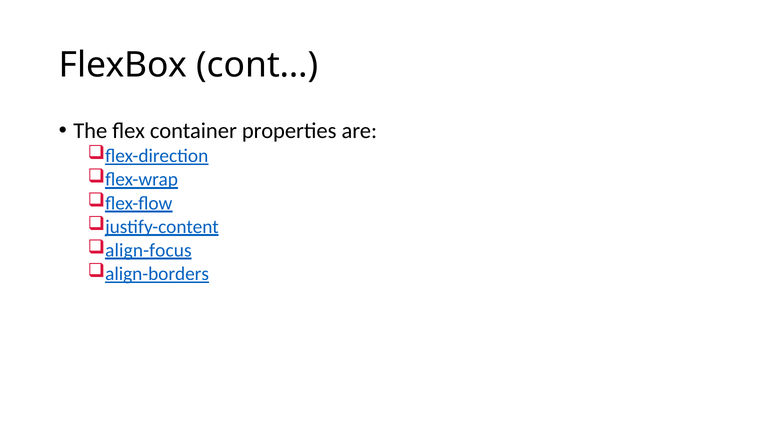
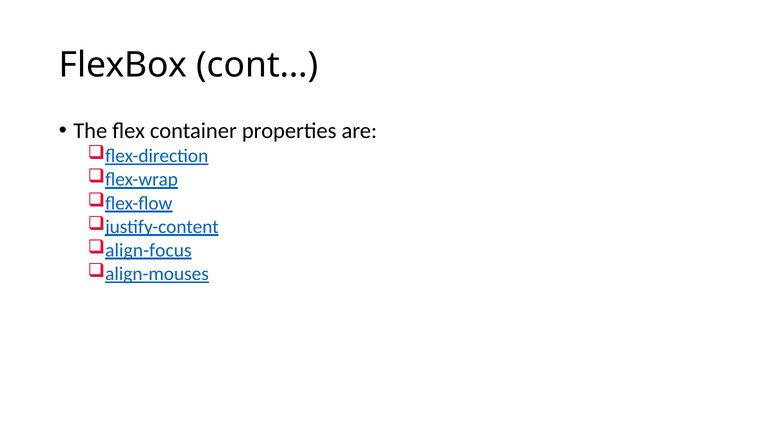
align-borders: align-borders -> align-mouses
